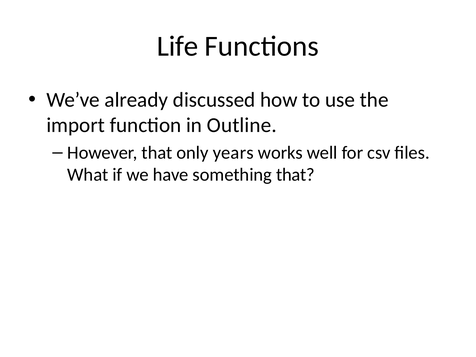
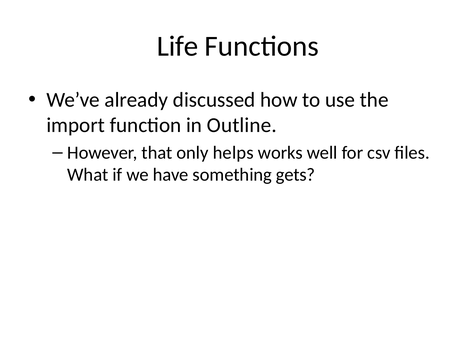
years: years -> helps
something that: that -> gets
